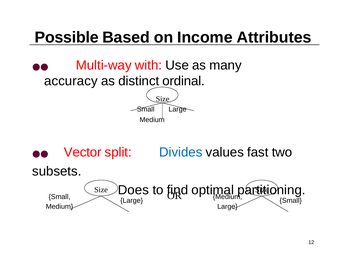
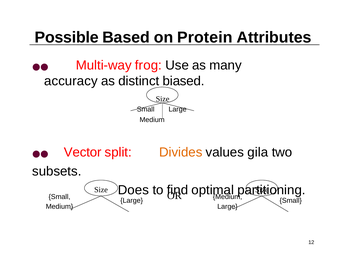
Income: Income -> Protein
with: with -> frog
ordinal: ordinal -> biased
Divides colour: blue -> orange
fast: fast -> gila
